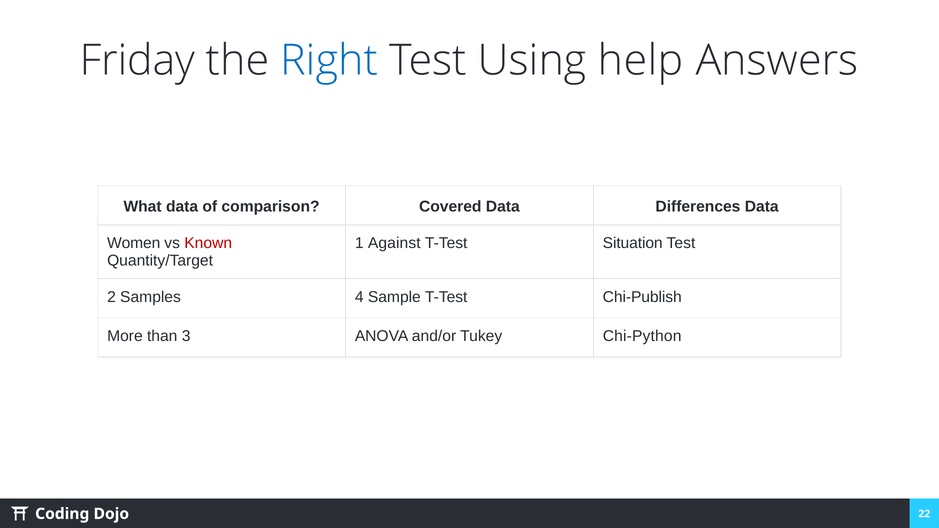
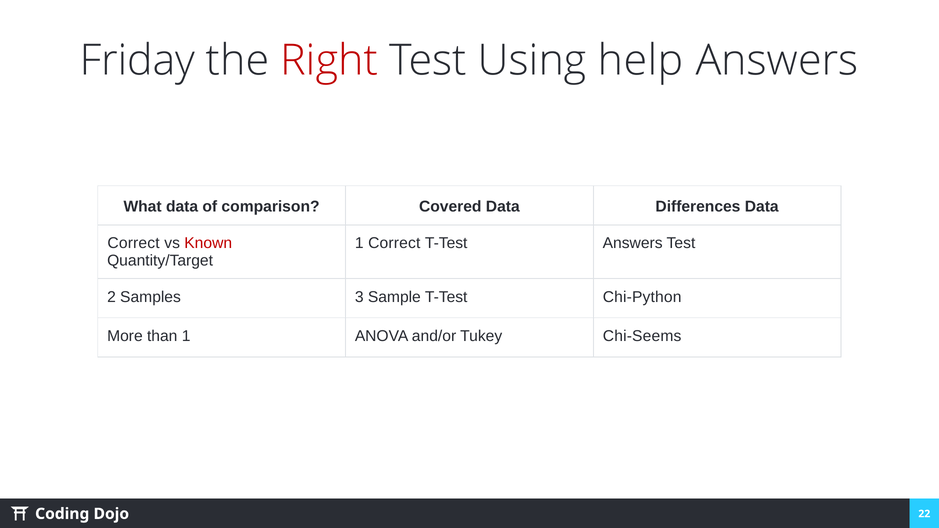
Right colour: blue -> red
Women at (134, 243): Women -> Correct
1 Against: Against -> Correct
T-Test Situation: Situation -> Answers
4: 4 -> 3
Chi-Publish: Chi-Publish -> Chi-Python
than 3: 3 -> 1
Chi-Python: Chi-Python -> Chi-Seems
